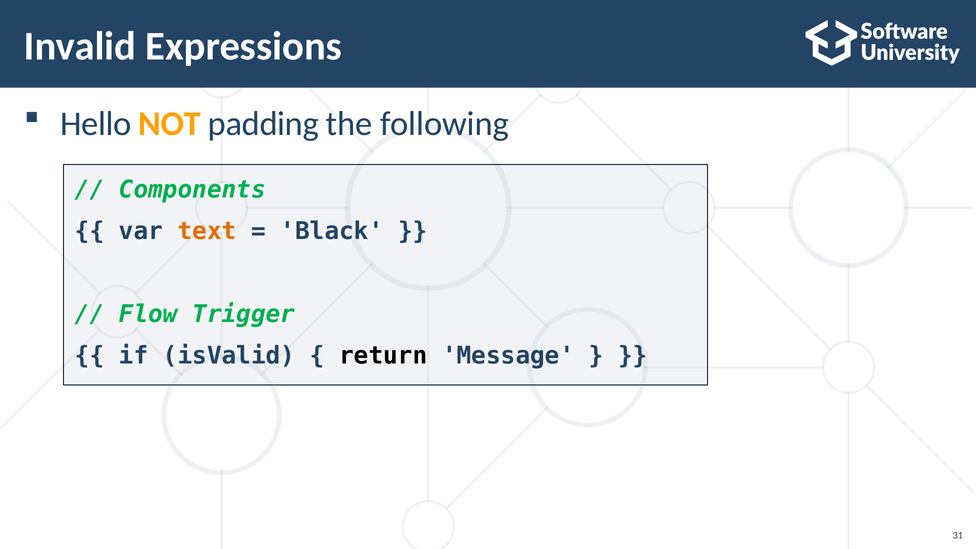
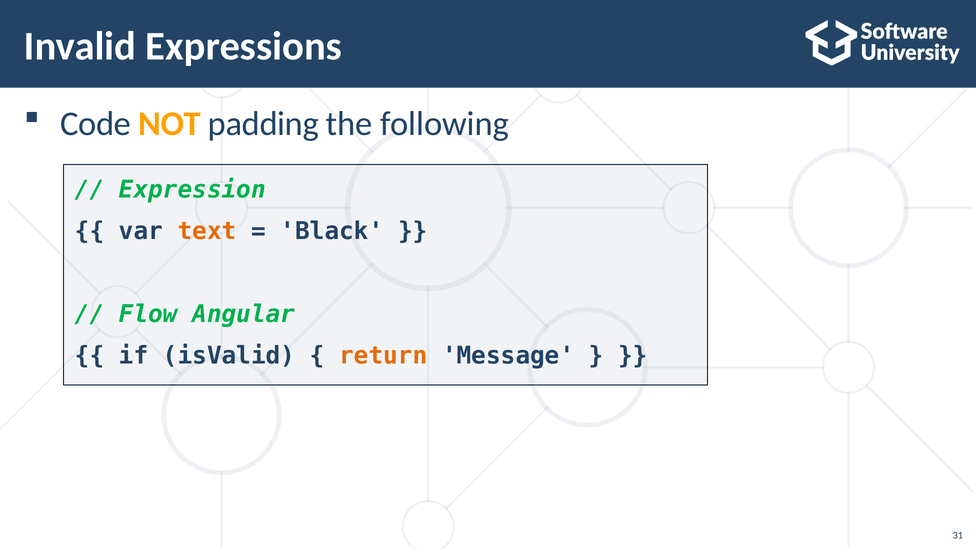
Hello: Hello -> Code
Components: Components -> Expression
Trigger: Trigger -> Angular
return colour: black -> orange
